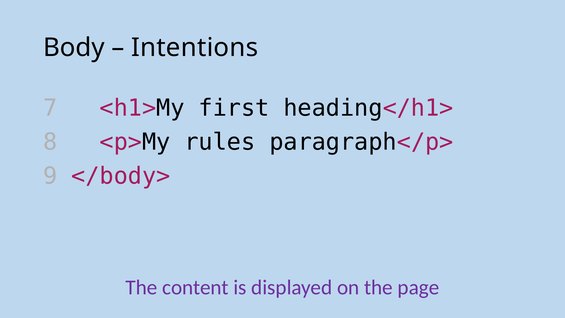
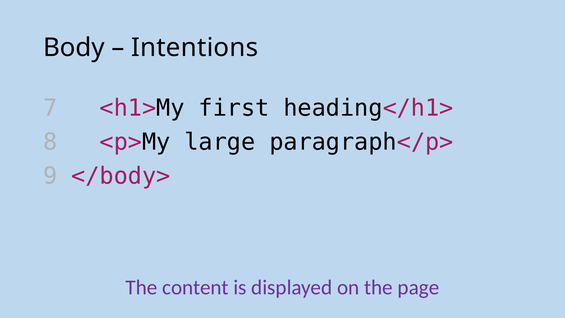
rules: rules -> large
